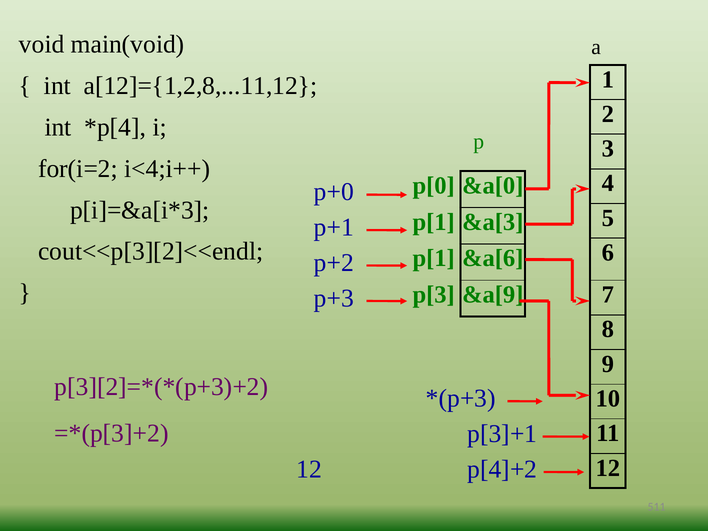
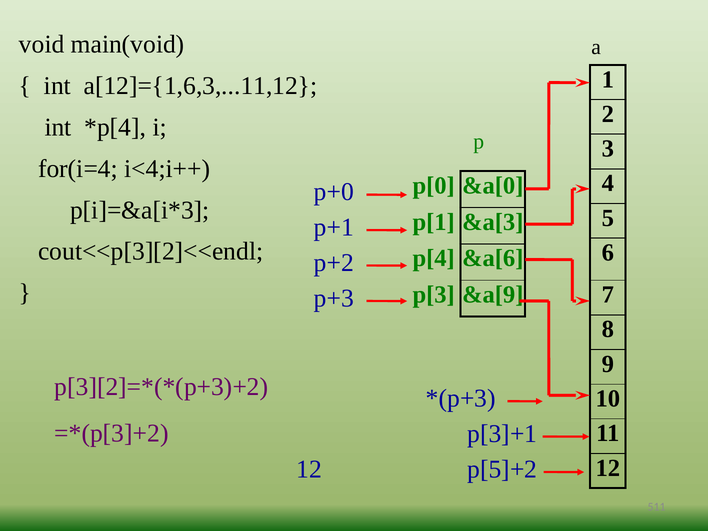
a[12]={1,2,8,...11,12: a[12]={1,2,8,...11,12 -> a[12]={1,6,3,...11,12
for(i=2: for(i=2 -> for(i=4
p[1 at (434, 258): p[1 -> p[4
p[4]+2: p[4]+2 -> p[5]+2
